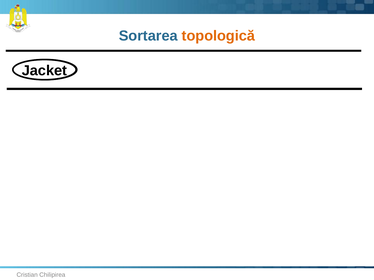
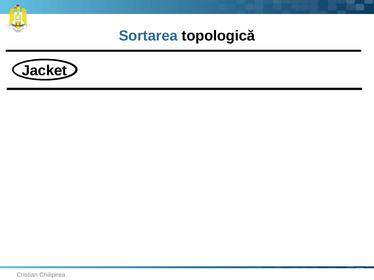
topologică colour: orange -> black
